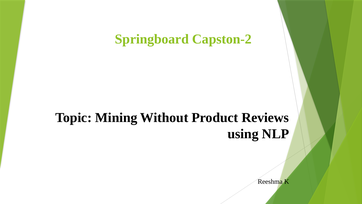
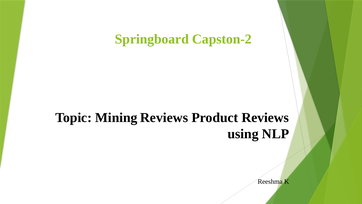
Mining Without: Without -> Reviews
